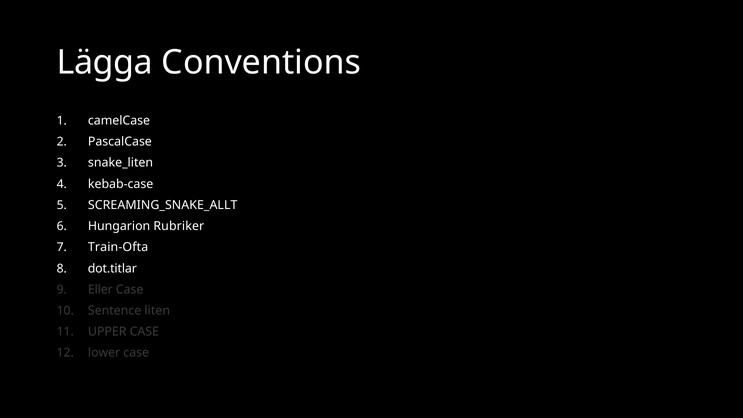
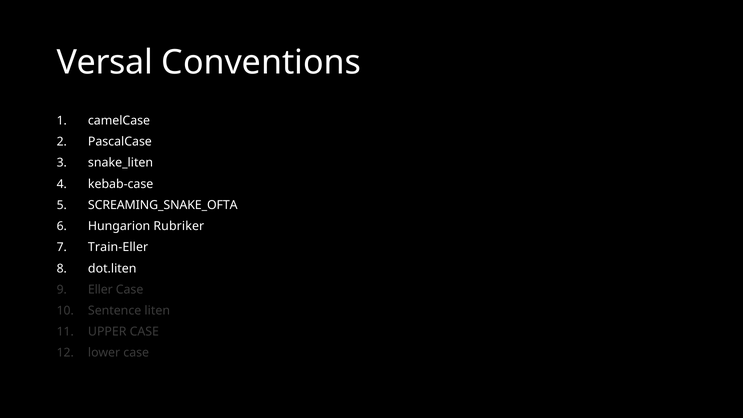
Lägga: Lägga -> Versal
SCREAMING_SNAKE_ALLT: SCREAMING_SNAKE_ALLT -> SCREAMING_SNAKE_OFTA
Train-Ofta: Train-Ofta -> Train-Eller
dot.titlar: dot.titlar -> dot.liten
